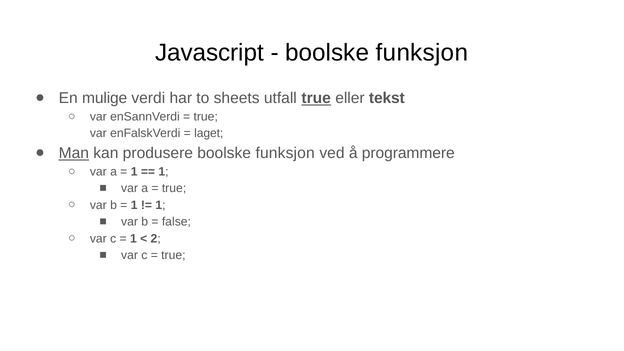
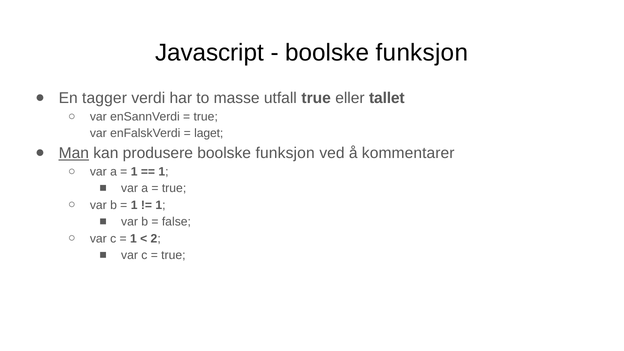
mulige: mulige -> tagger
sheets: sheets -> masse
true at (316, 98) underline: present -> none
tekst: tekst -> tallet
programmere: programmere -> kommentarer
